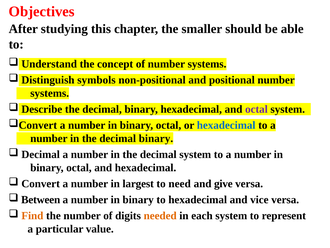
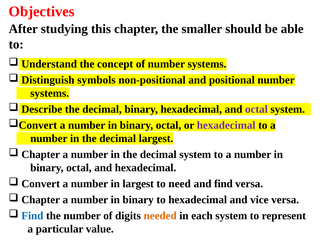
hexadecimal at (226, 125) colour: blue -> purple
in the decimal binary: binary -> largest
Decimal at (41, 154): Decimal -> Chapter
and give: give -> find
Between at (41, 199): Between -> Chapter
Find at (32, 215) colour: orange -> blue
